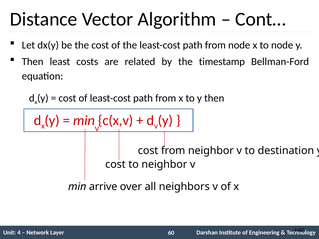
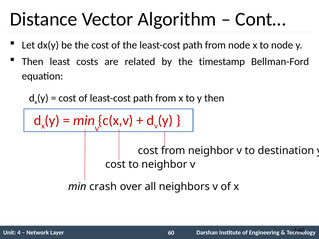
arrive: arrive -> crash
